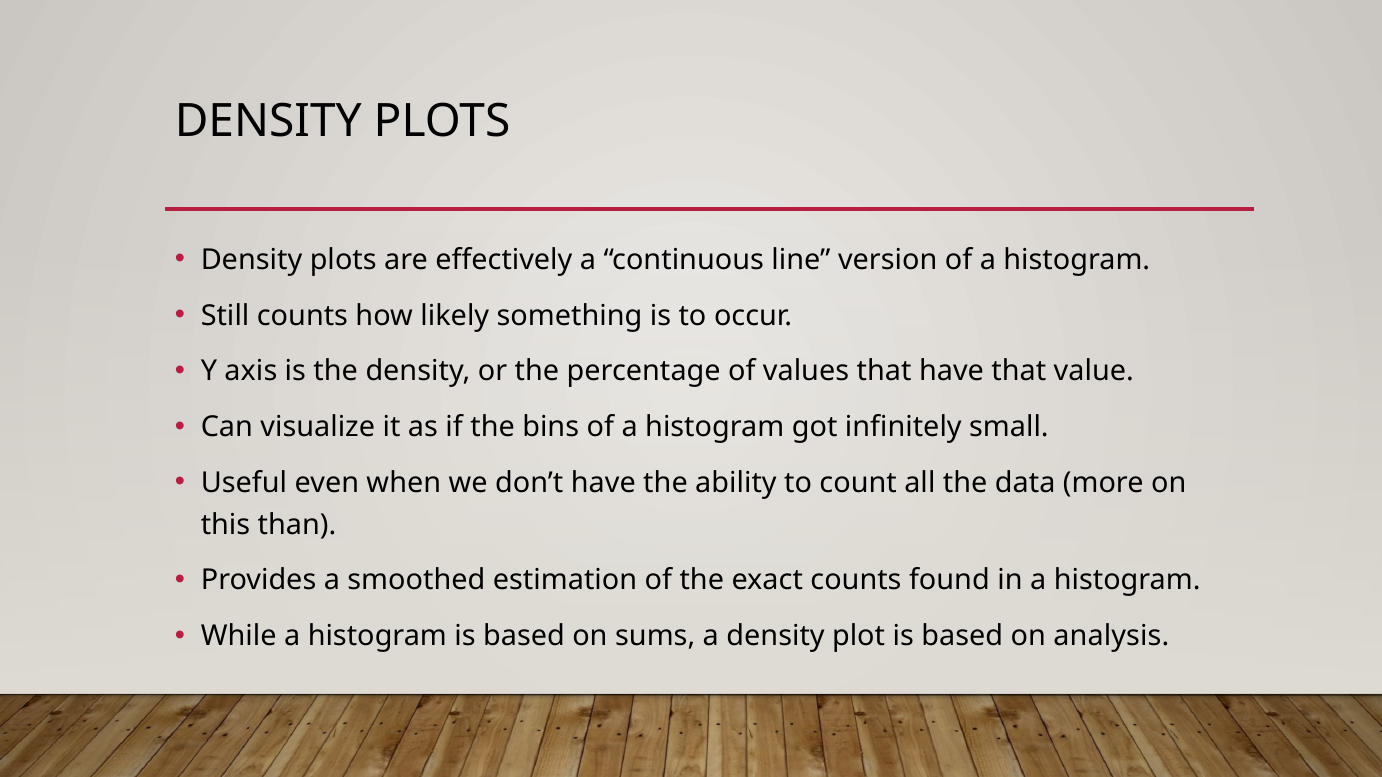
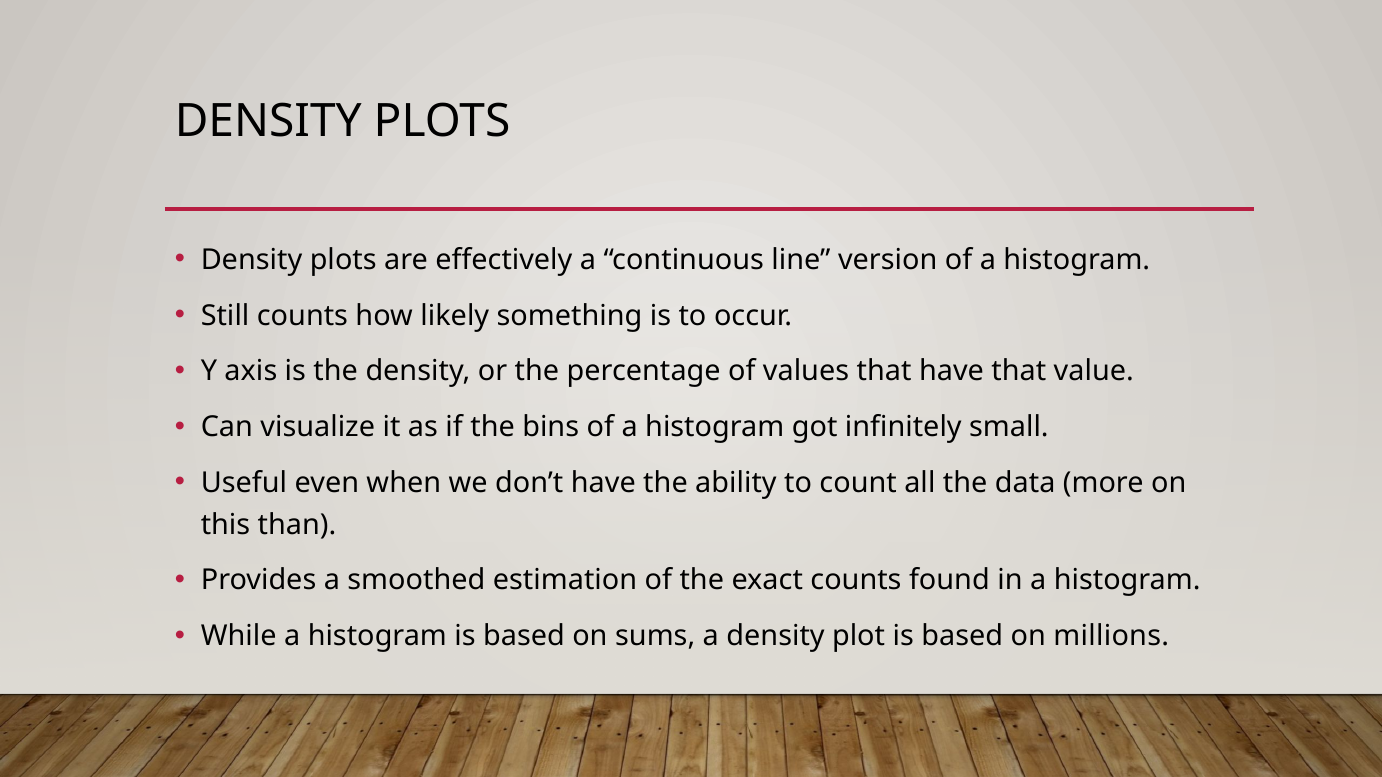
analysis: analysis -> millions
